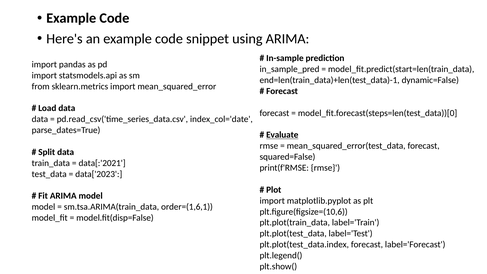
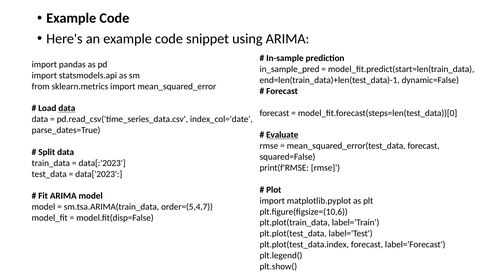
data at (67, 108) underline: none -> present
data[:'2021: data[:'2021 -> data[:'2023
order=(1,6,1: order=(1,6,1 -> order=(5,4,7
